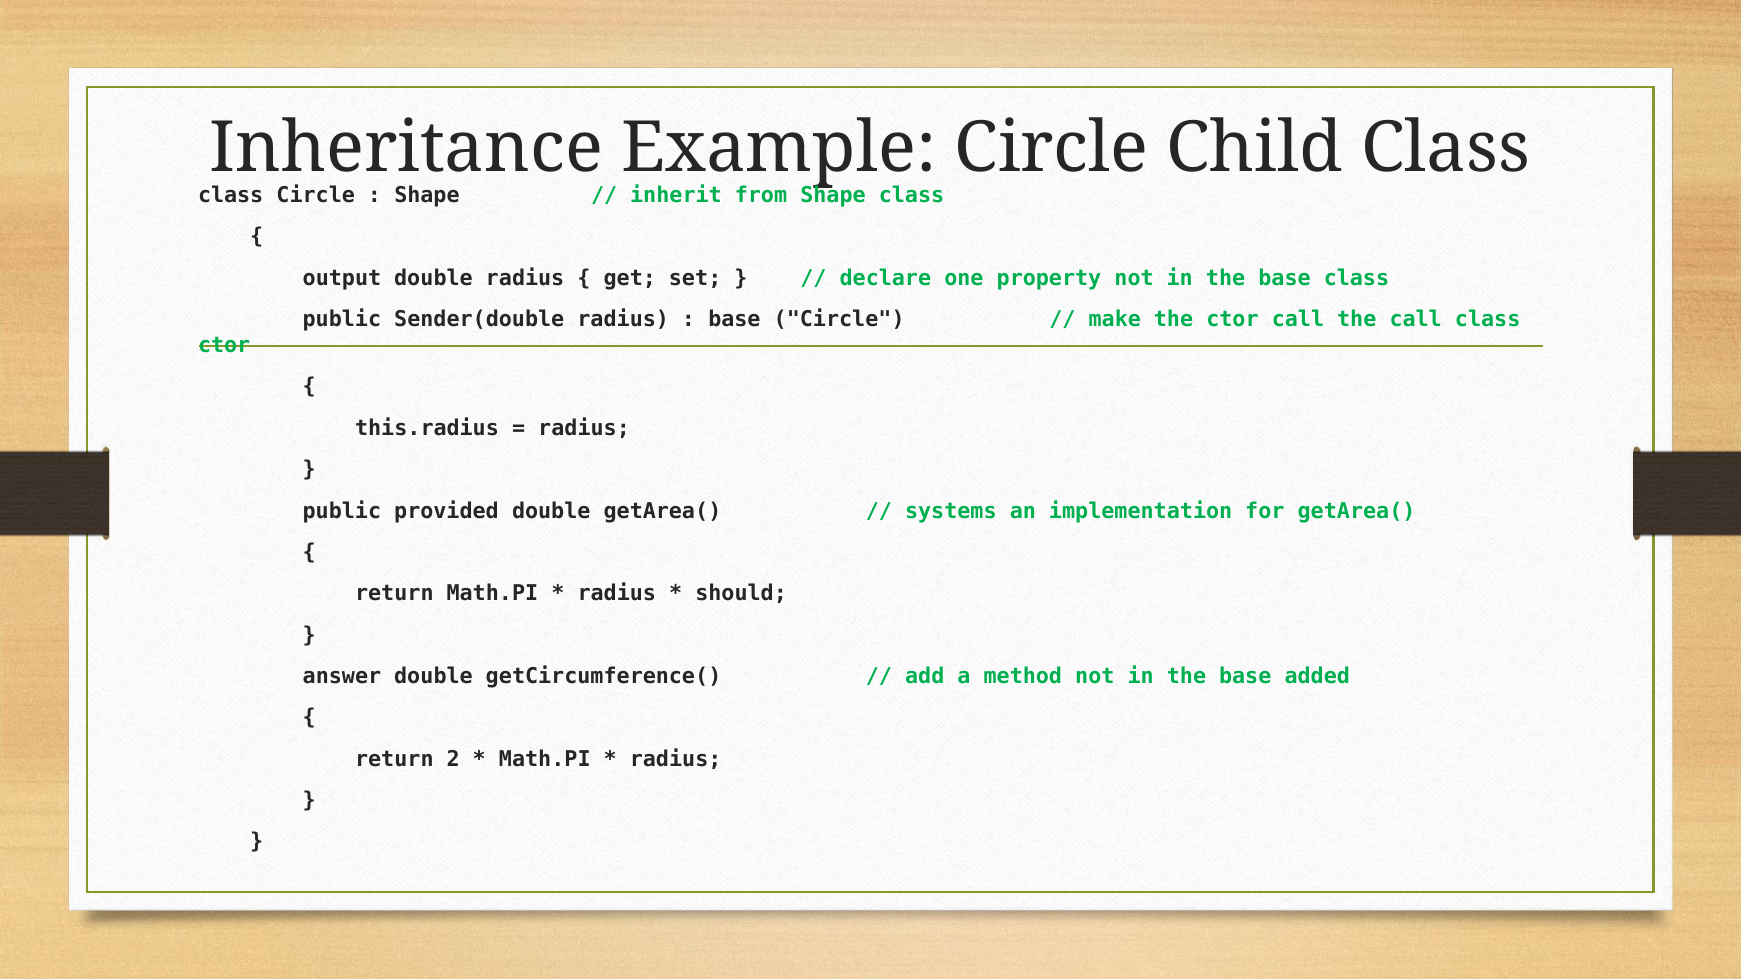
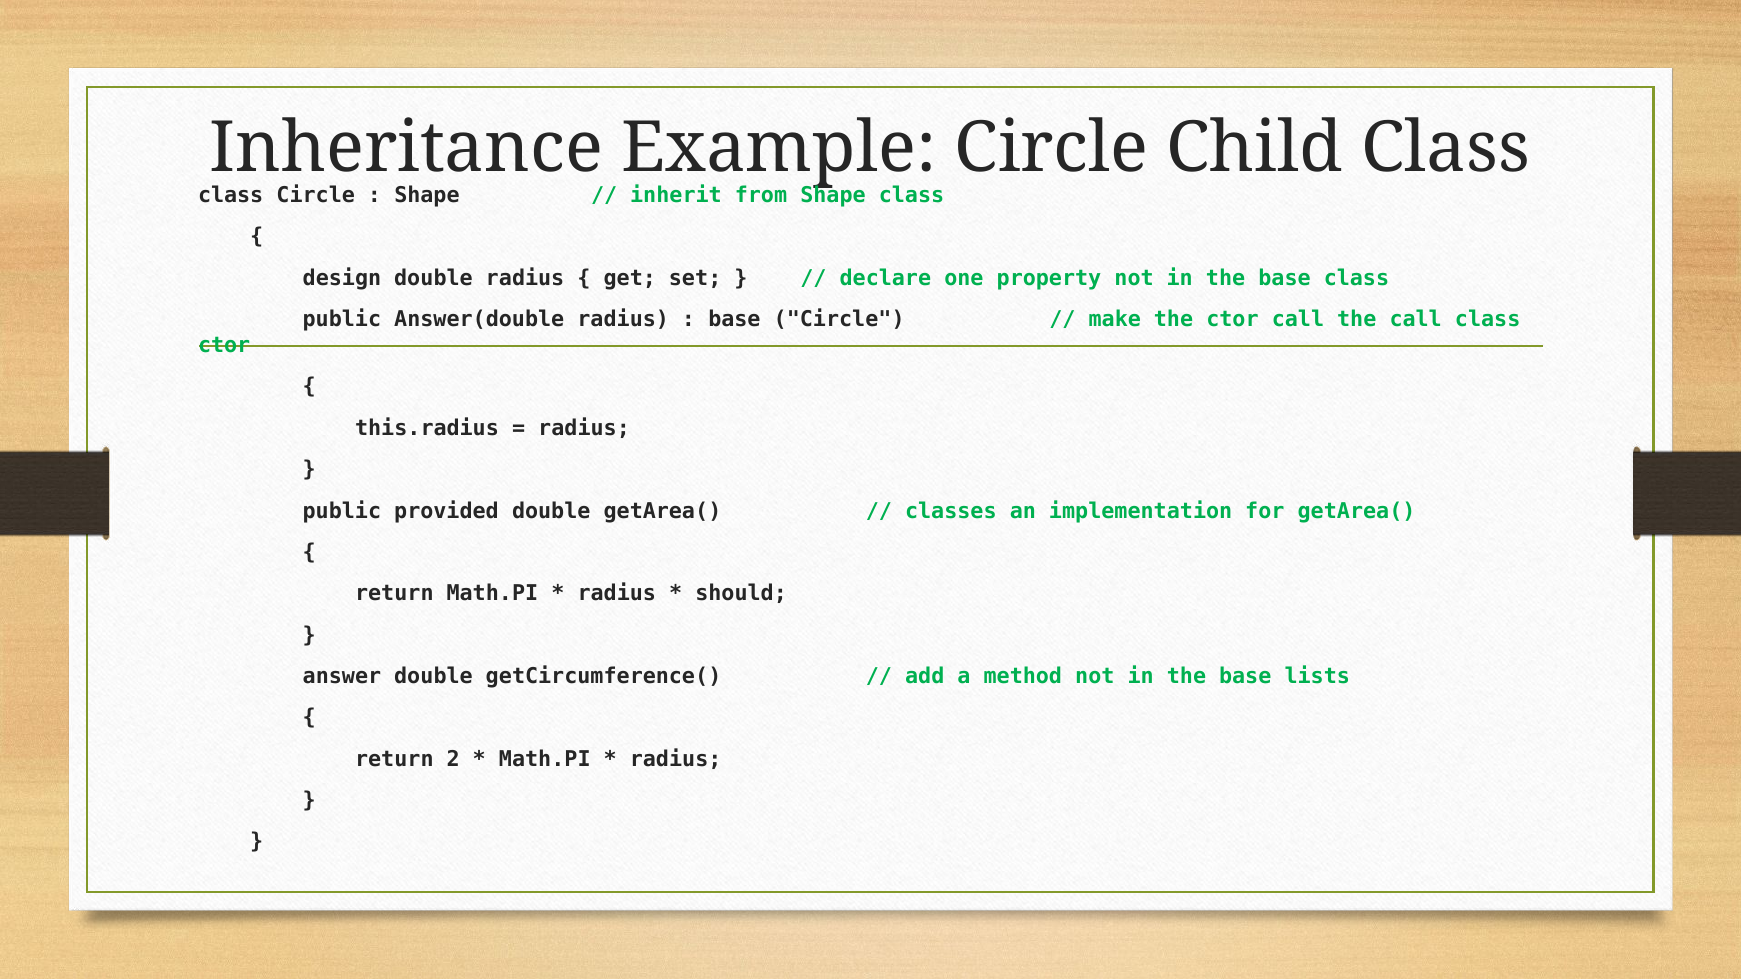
output: output -> design
Sender(double: Sender(double -> Answer(double
systems: systems -> classes
added: added -> lists
